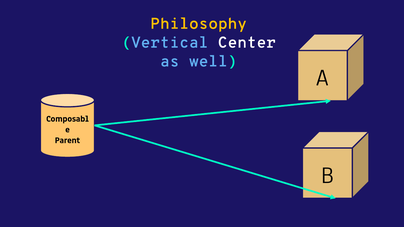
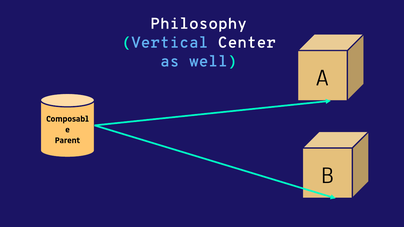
Philosophy colour: yellow -> white
